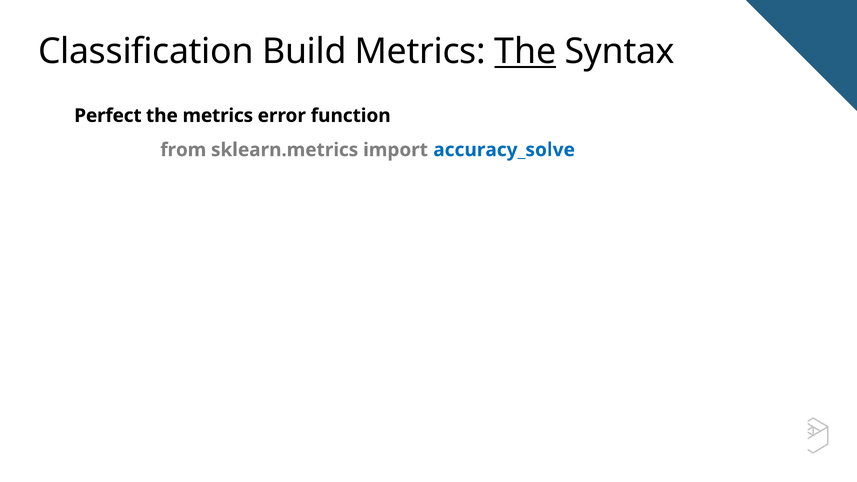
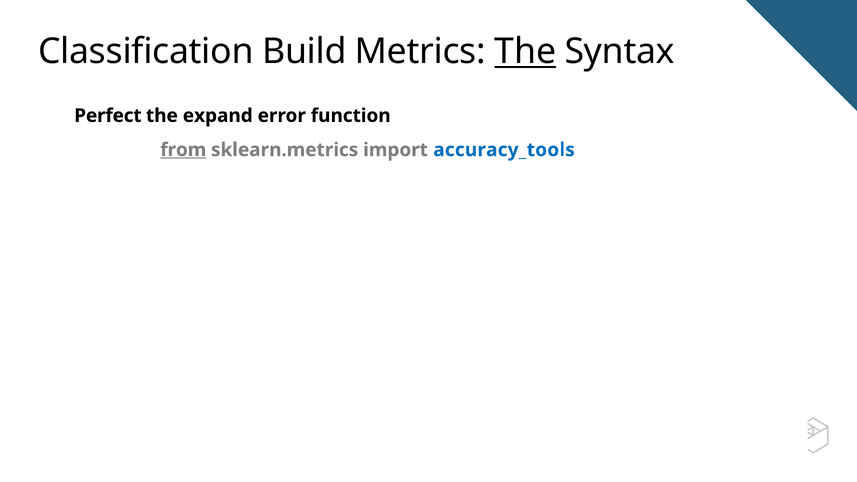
the metrics: metrics -> expand
from at (183, 150) underline: none -> present
accuracy_solve: accuracy_solve -> accuracy_tools
